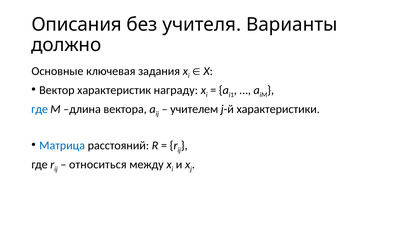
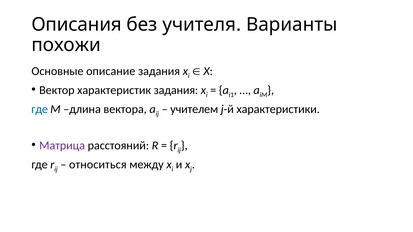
должно: должно -> похожи
ключевая: ключевая -> описание
характеристик награду: награду -> задания
Матрица colour: blue -> purple
